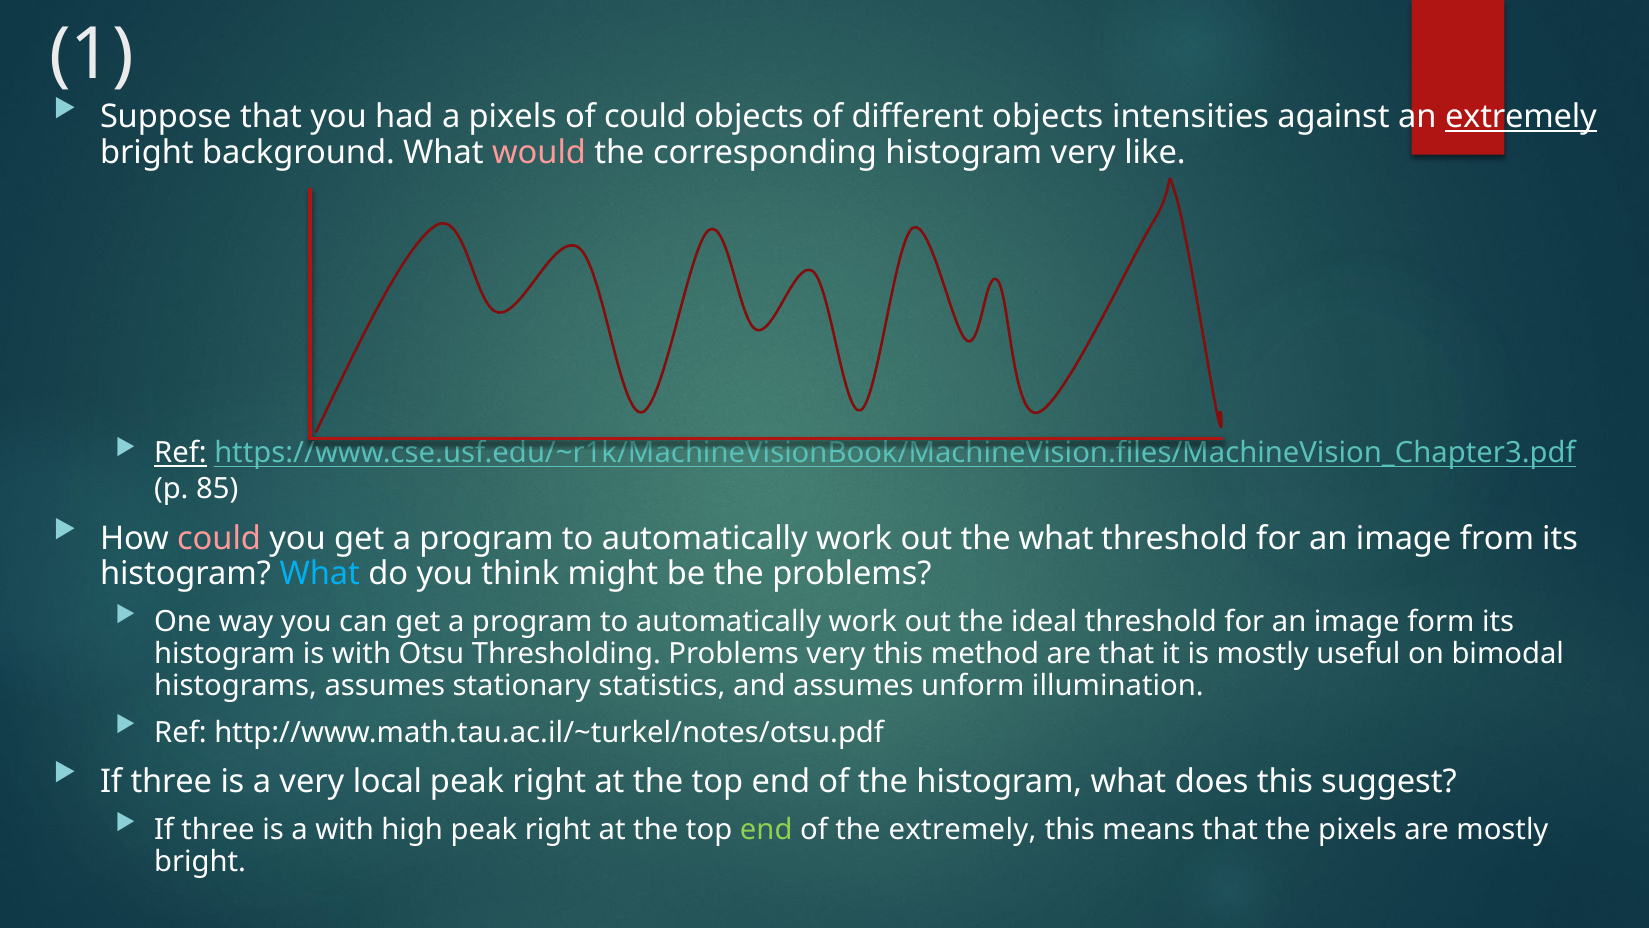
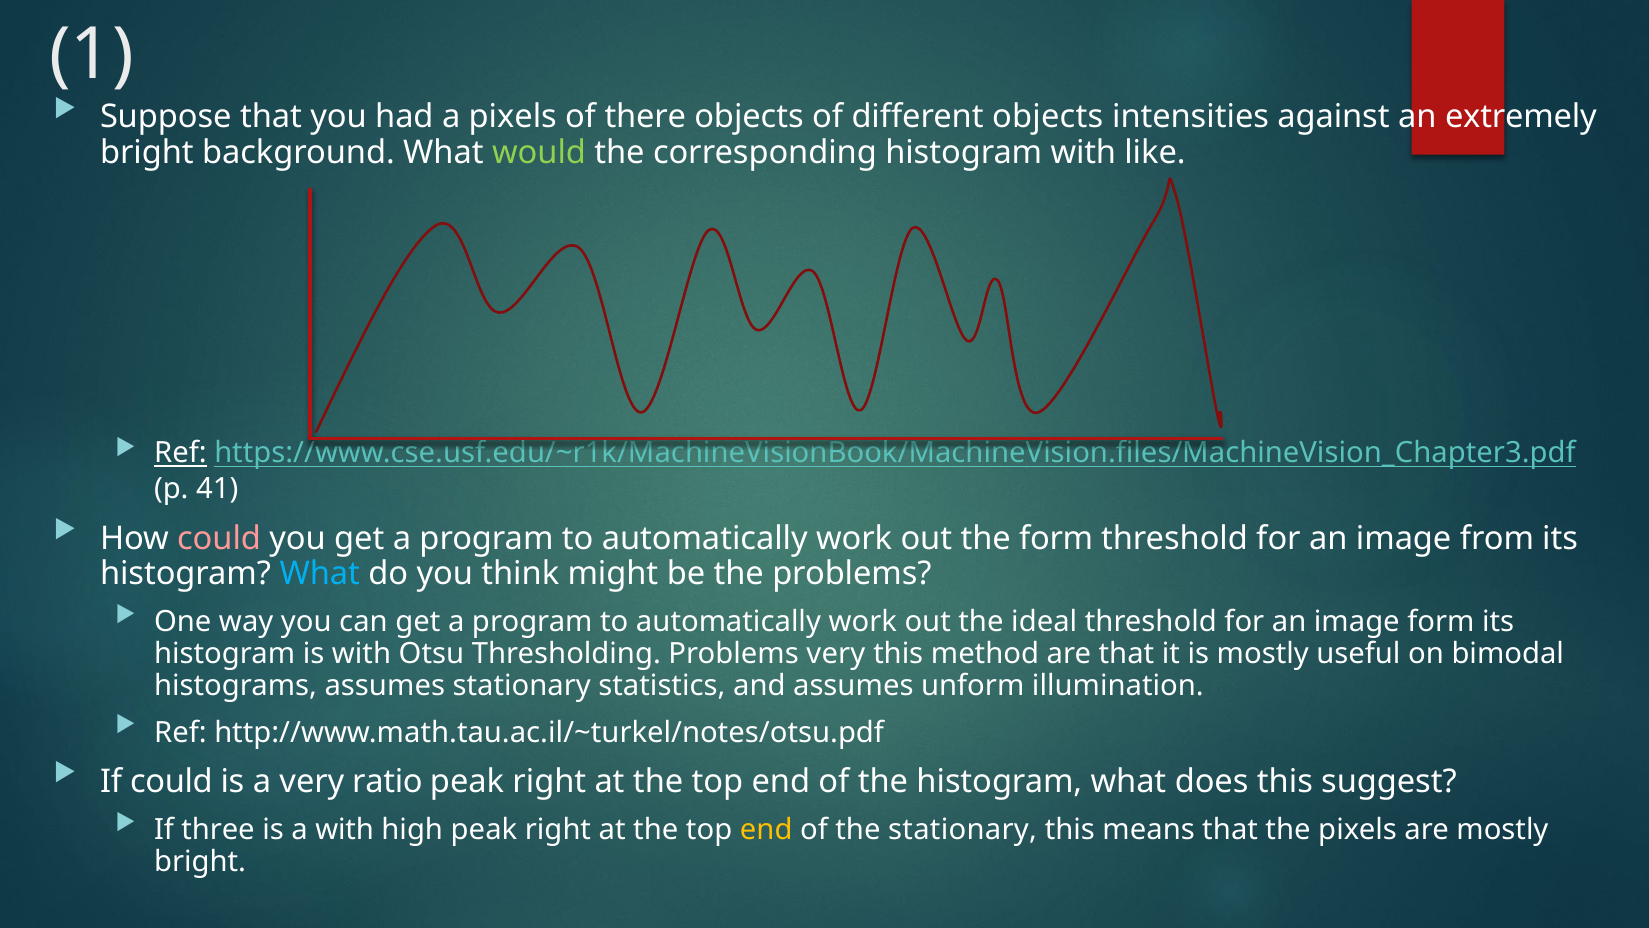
of could: could -> there
extremely at (1521, 117) underline: present -> none
would colour: pink -> light green
histogram very: very -> with
85: 85 -> 41
the what: what -> form
three at (171, 781): three -> could
local: local -> ratio
end at (766, 830) colour: light green -> yellow
the extremely: extremely -> stationary
